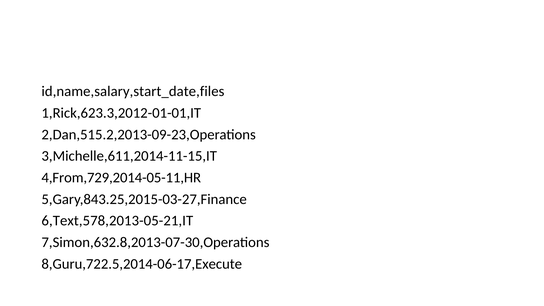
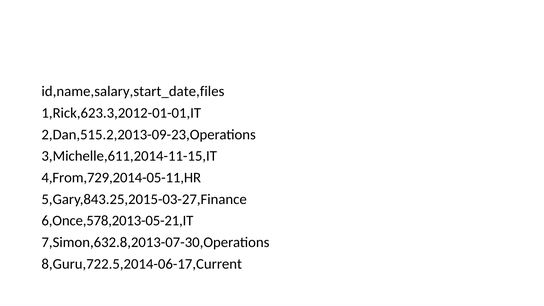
6,Text,578,2013-05-21,IT: 6,Text,578,2013-05-21,IT -> 6,Once,578,2013-05-21,IT
8,Guru,722.5,2014-06-17,Execute: 8,Guru,722.5,2014-06-17,Execute -> 8,Guru,722.5,2014-06-17,Current
